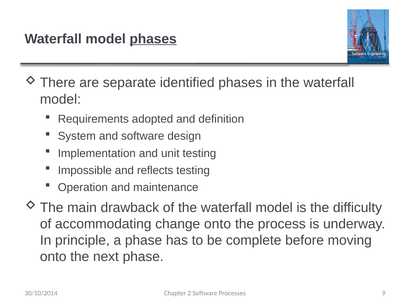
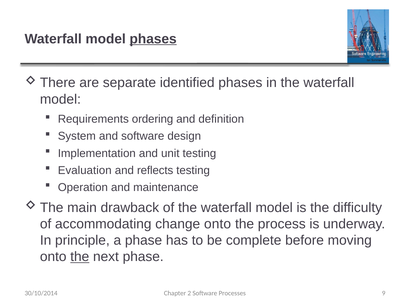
adopted: adopted -> ordering
Impossible: Impossible -> Evaluation
the at (80, 257) underline: none -> present
